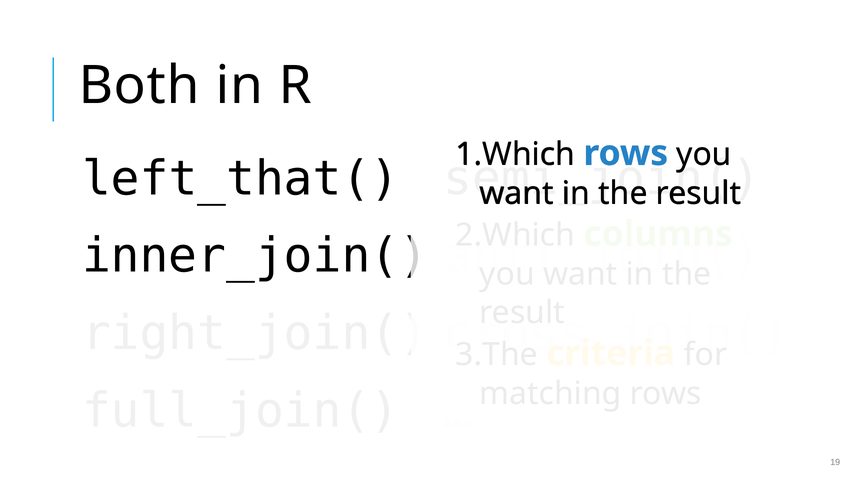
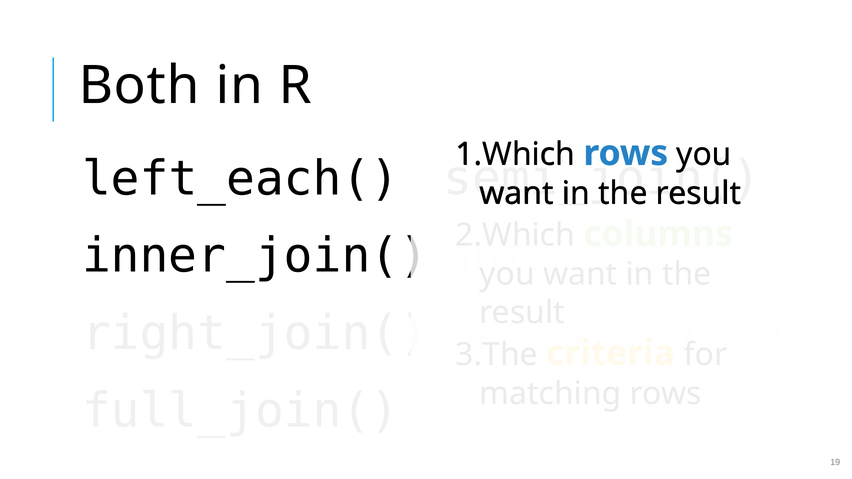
left_that(: left_that( -> left_each(
